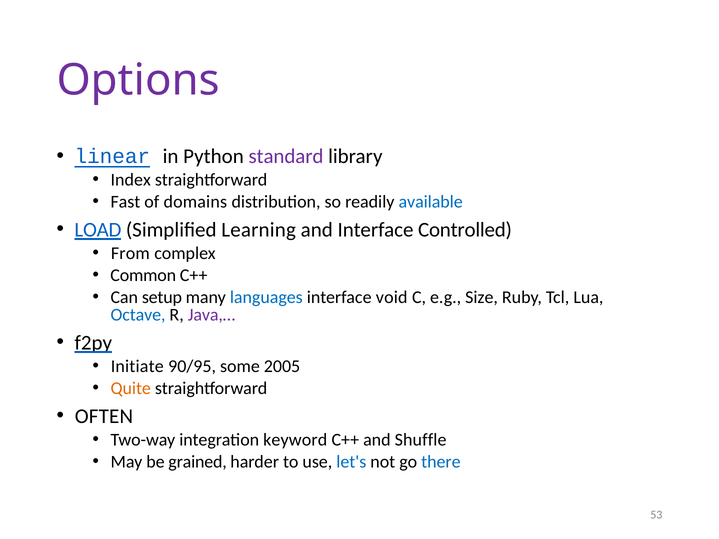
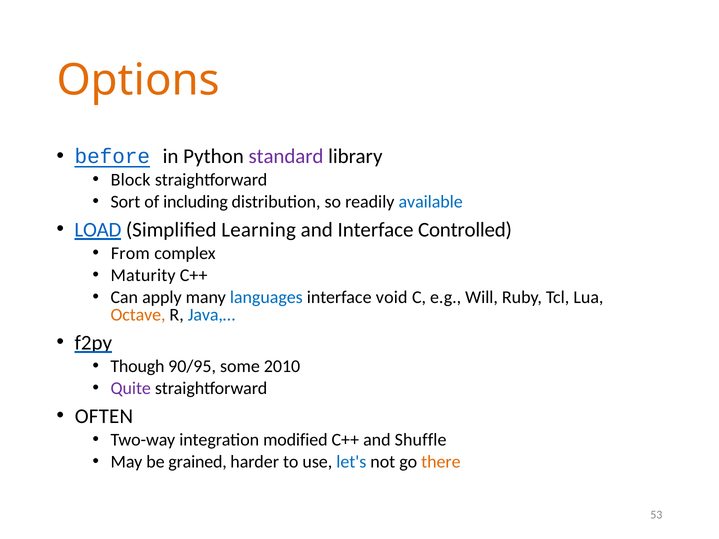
Options colour: purple -> orange
linear: linear -> before
Index: Index -> Block
Fast: Fast -> Sort
domains: domains -> including
Common: Common -> Maturity
setup: setup -> apply
Size: Size -> Will
Octave colour: blue -> orange
Java,… colour: purple -> blue
Initiate: Initiate -> Though
2005: 2005 -> 2010
Quite colour: orange -> purple
keyword: keyword -> modified
there colour: blue -> orange
